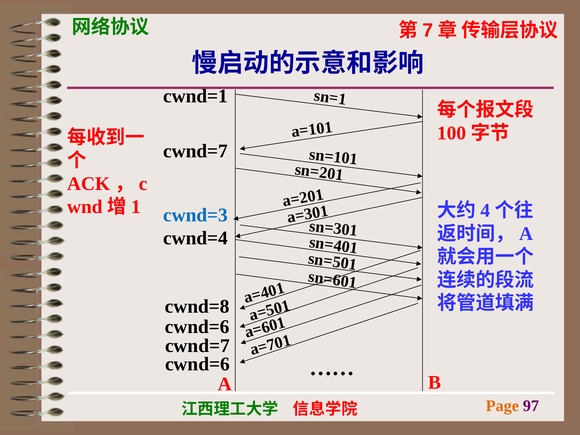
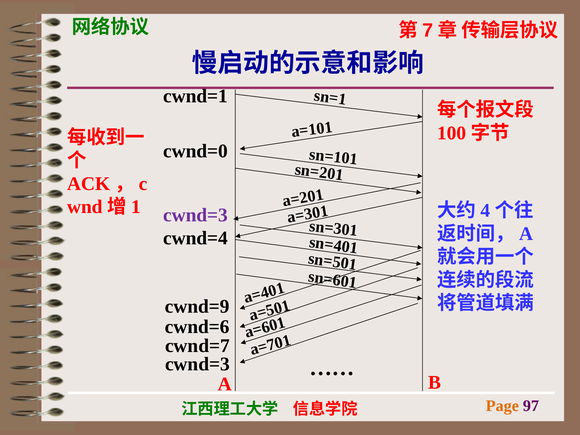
cwnd=7 at (196, 151): cwnd=7 -> cwnd=0
cwnd=3 at (196, 215) colour: blue -> purple
cwnd=8: cwnd=8 -> cwnd=9
cwnd=6 at (197, 364): cwnd=6 -> cwnd=3
